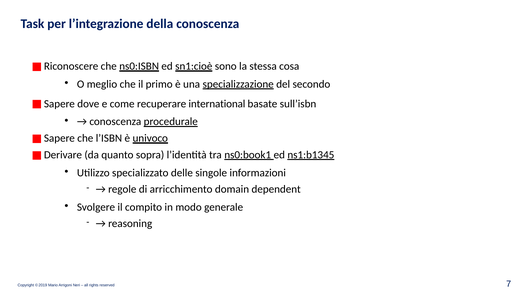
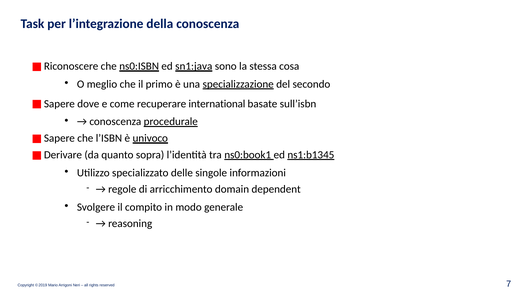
sn1:cioè: sn1:cioè -> sn1:java
